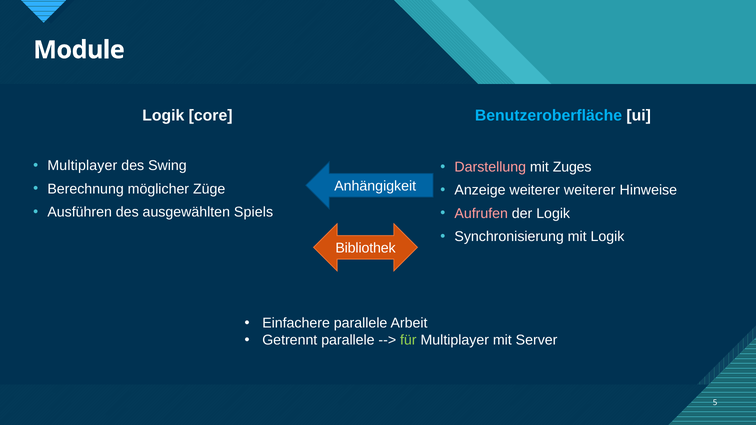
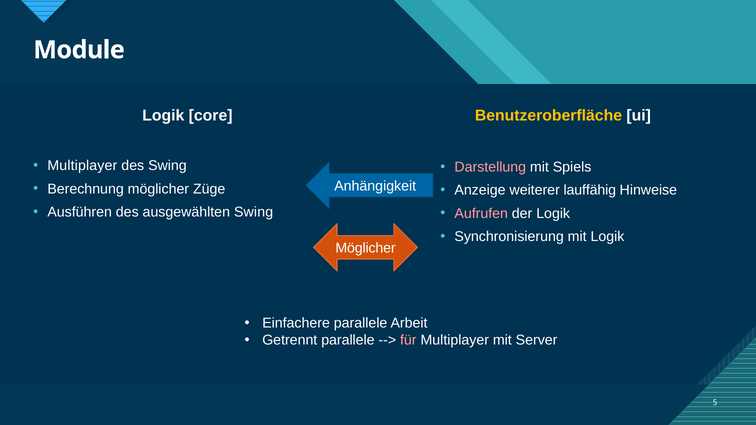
Benutzeroberfläche colour: light blue -> yellow
Zuges: Zuges -> Spiels
weiterer weiterer: weiterer -> lauffähig
ausgewählten Spiels: Spiels -> Swing
Bibliothek at (366, 248): Bibliothek -> Möglicher
für colour: light green -> pink
